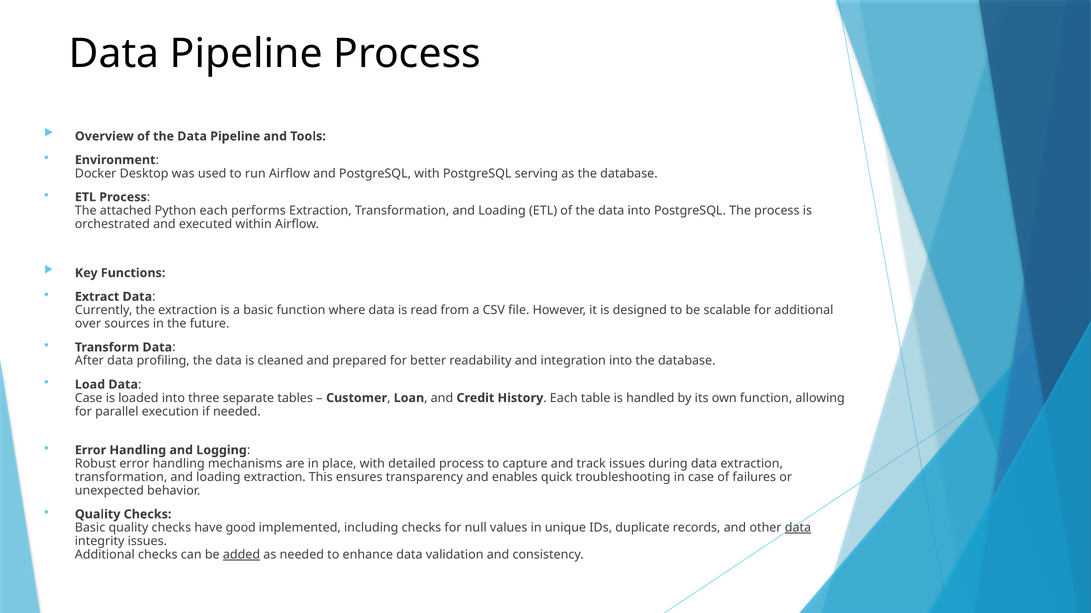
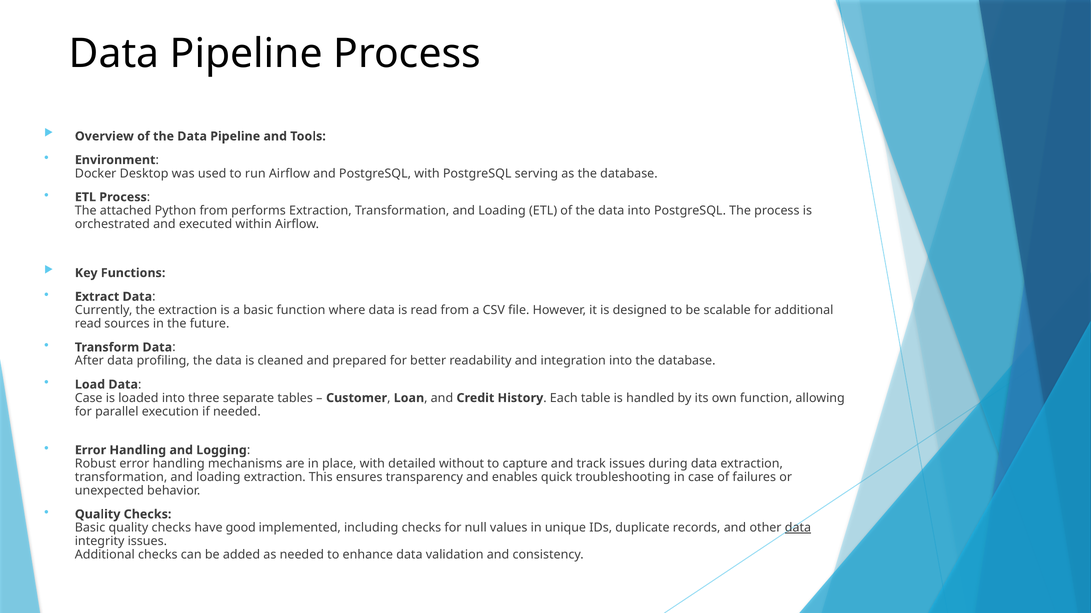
Python each: each -> from
over at (88, 324): over -> read
detailed process: process -> without
added underline: present -> none
